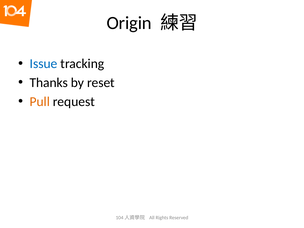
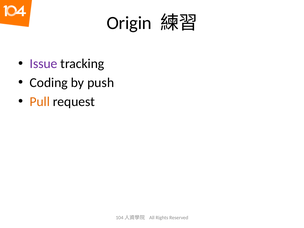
Issue colour: blue -> purple
Thanks: Thanks -> Coding
reset: reset -> push
